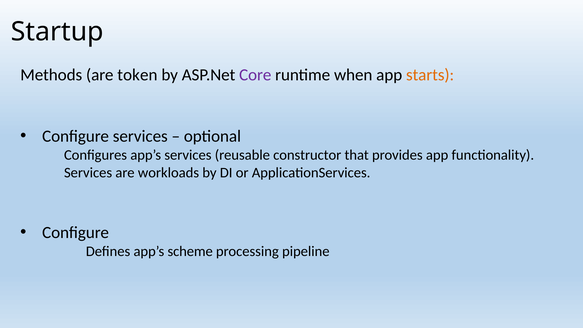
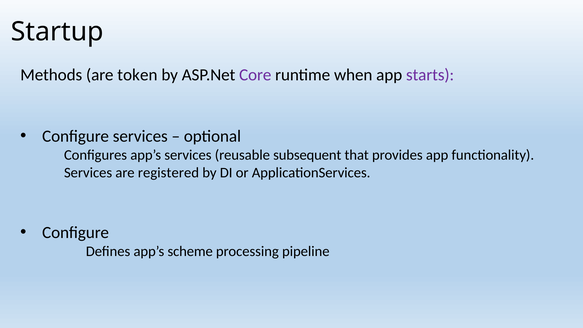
starts colour: orange -> purple
constructor: constructor -> subsequent
workloads: workloads -> registered
